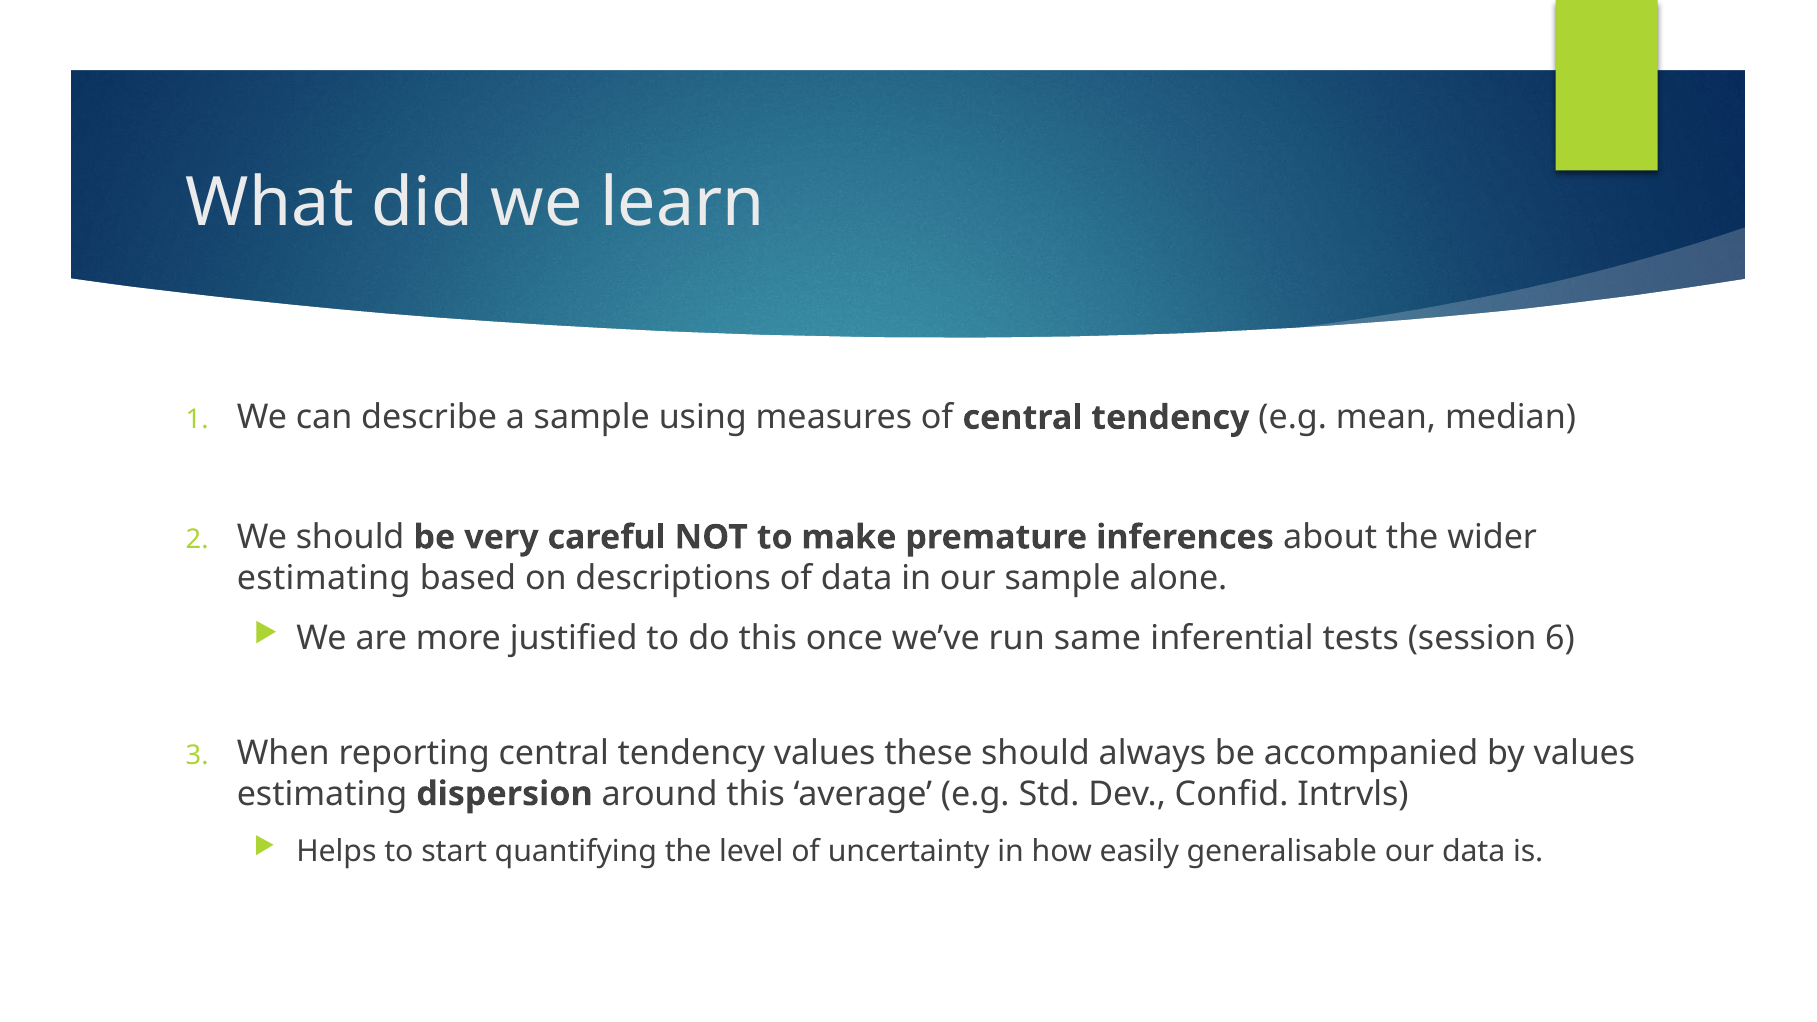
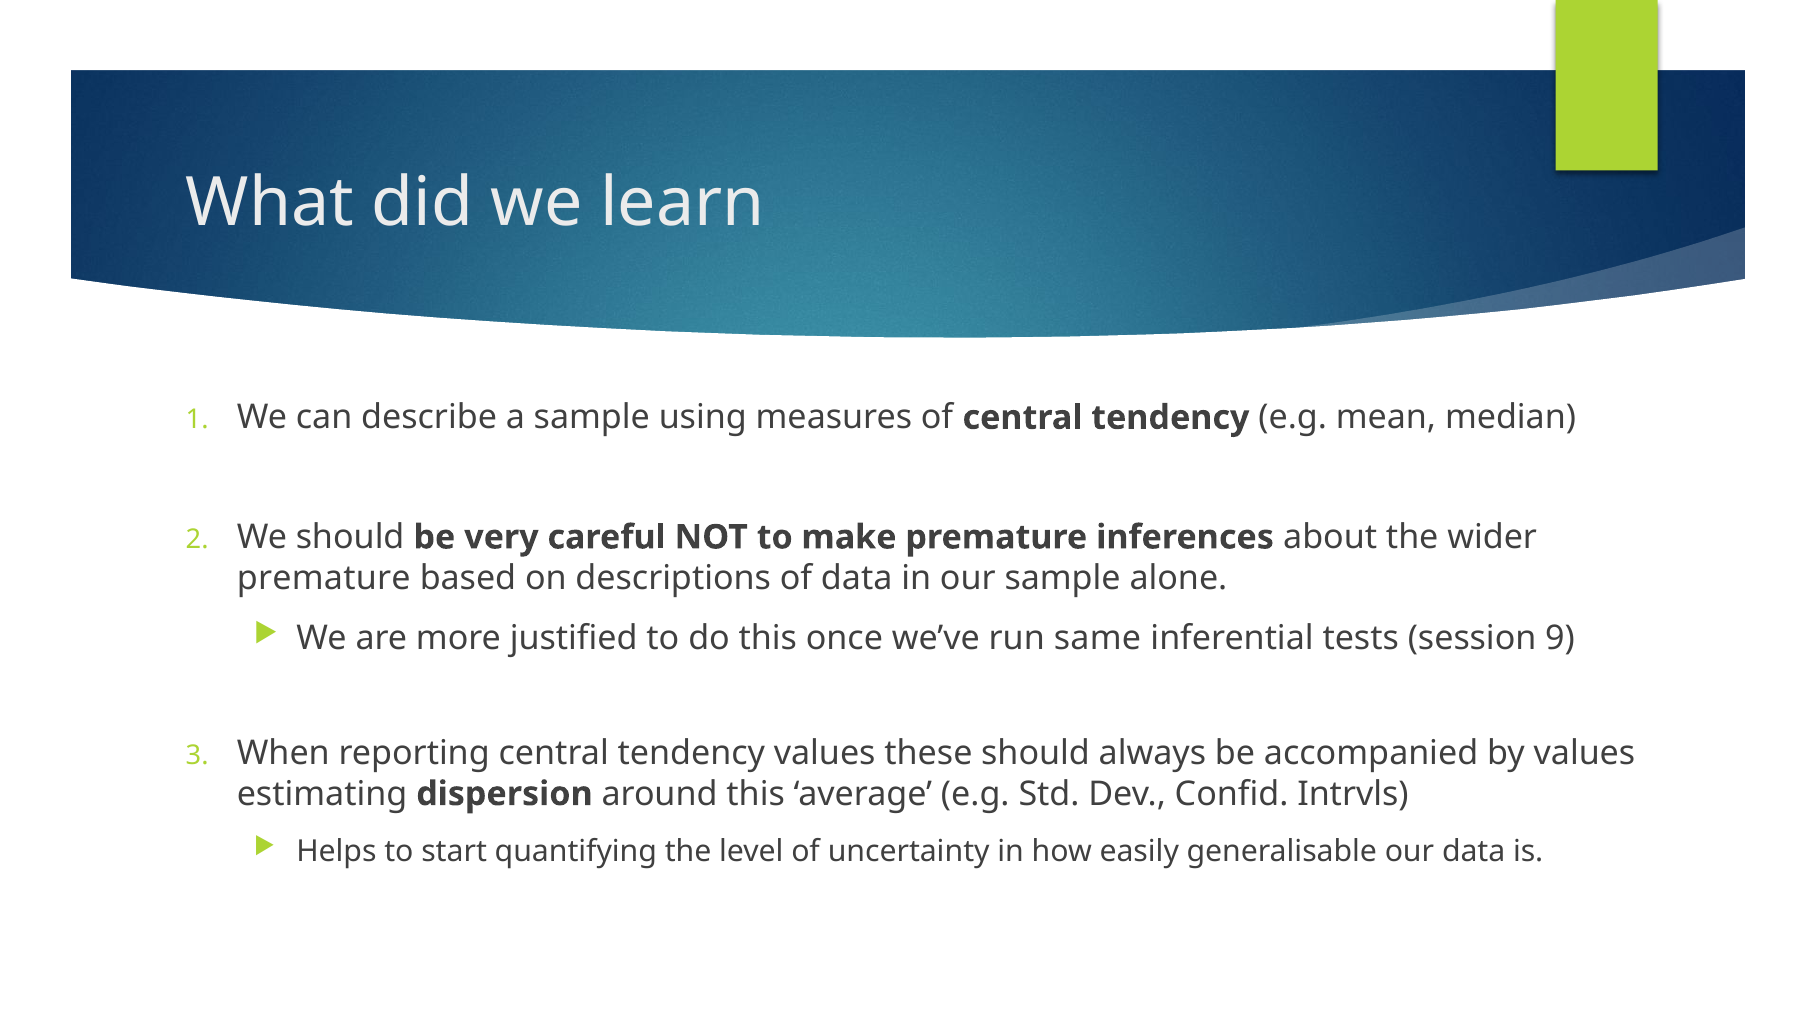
estimating at (324, 578): estimating -> premature
6: 6 -> 9
